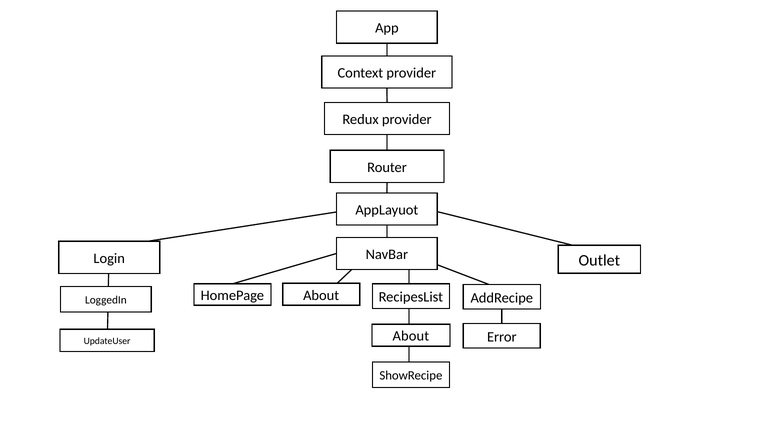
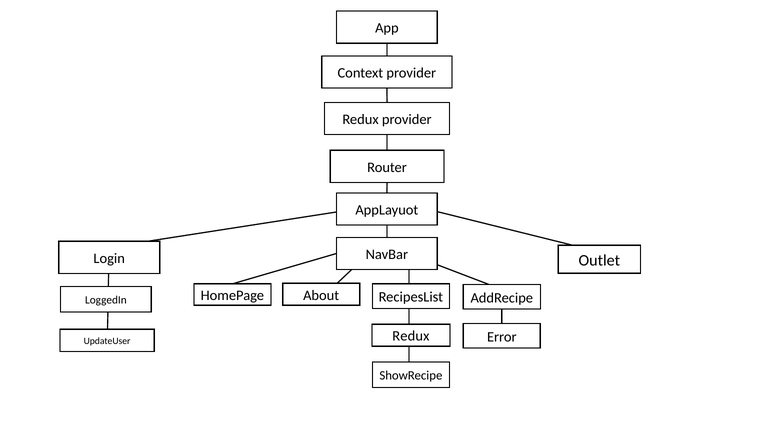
About at (411, 336): About -> Redux
